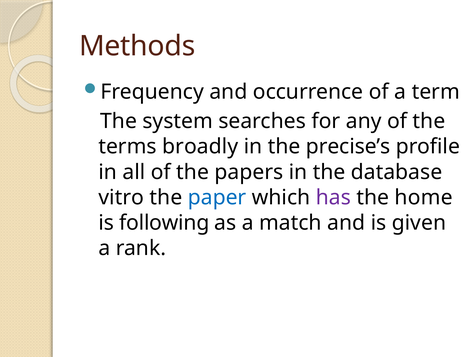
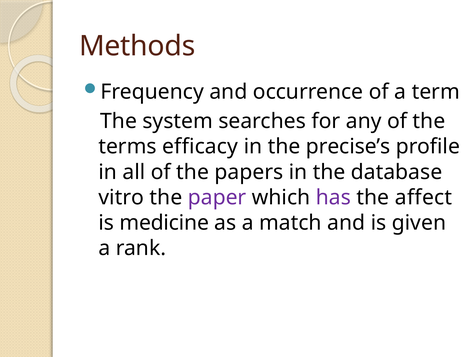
broadly: broadly -> efficacy
paper colour: blue -> purple
home: home -> affect
following: following -> medicine
